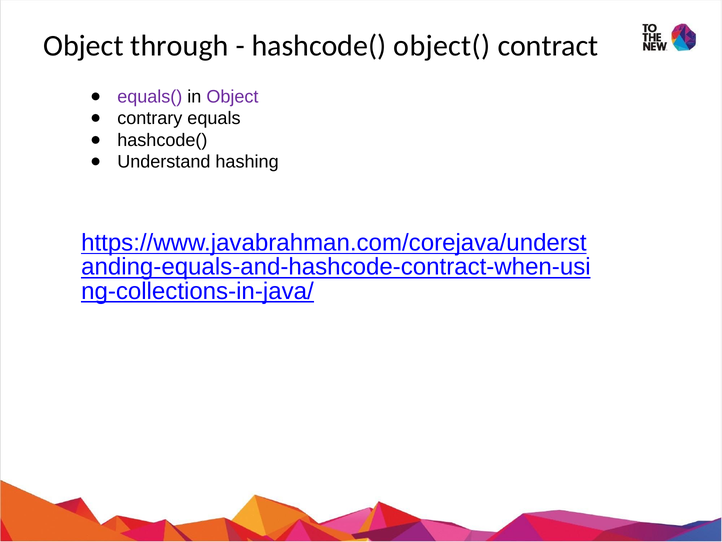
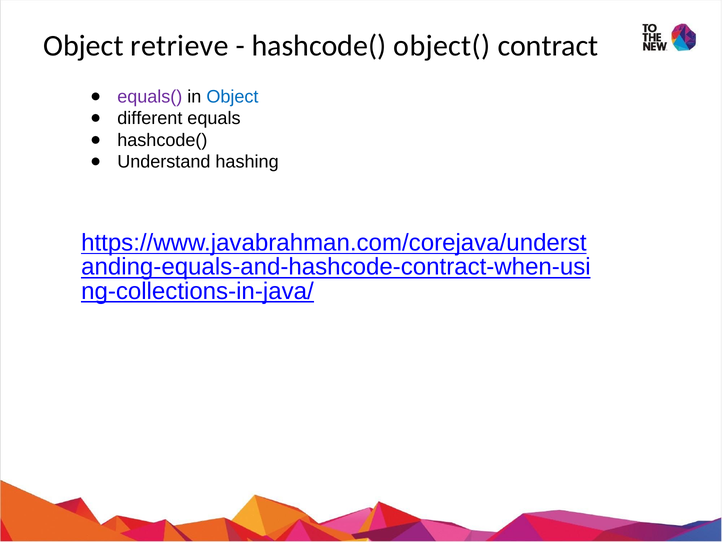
through: through -> retrieve
Object at (232, 97) colour: purple -> blue
contrary: contrary -> different
